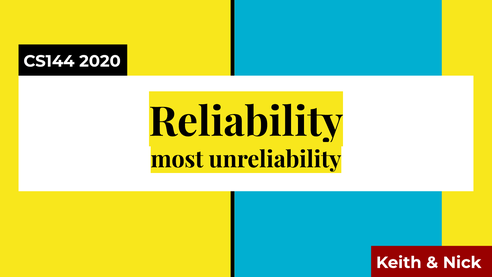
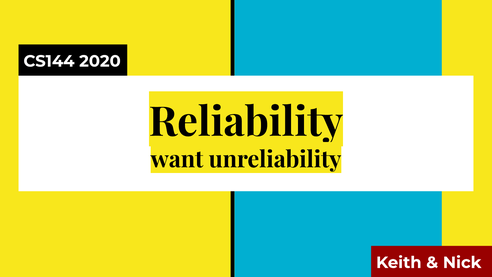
most: most -> want
